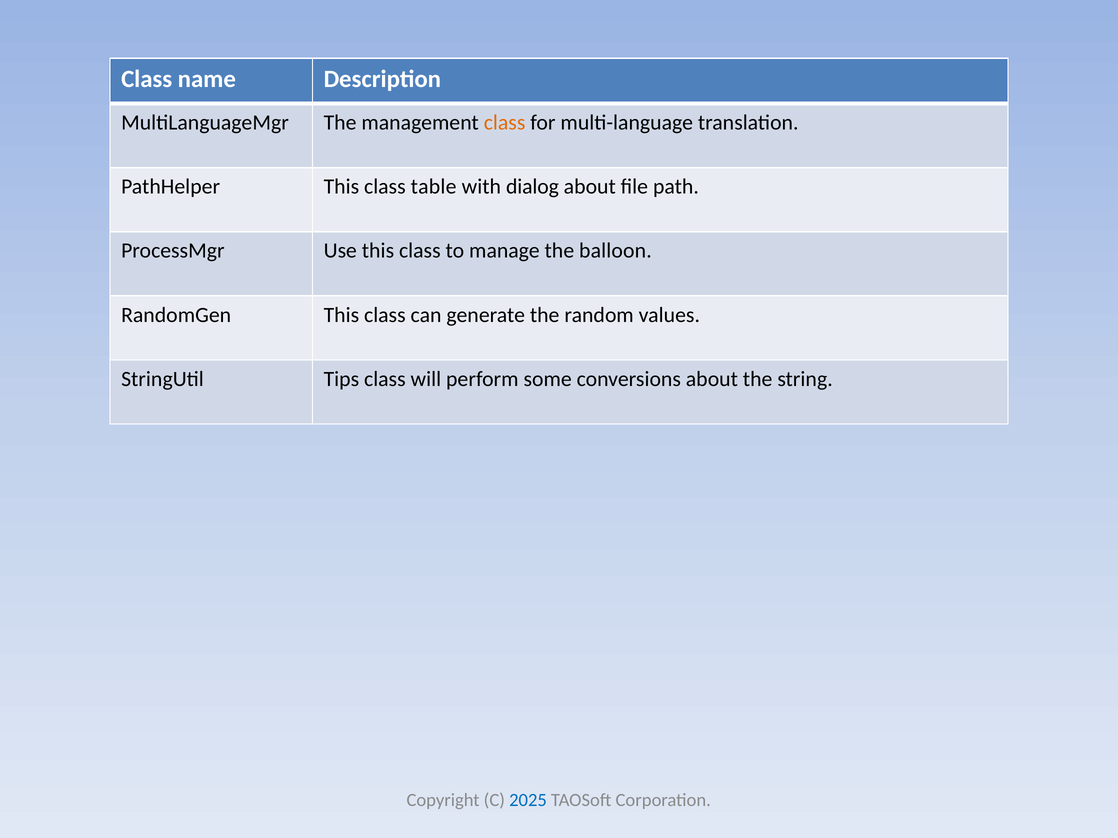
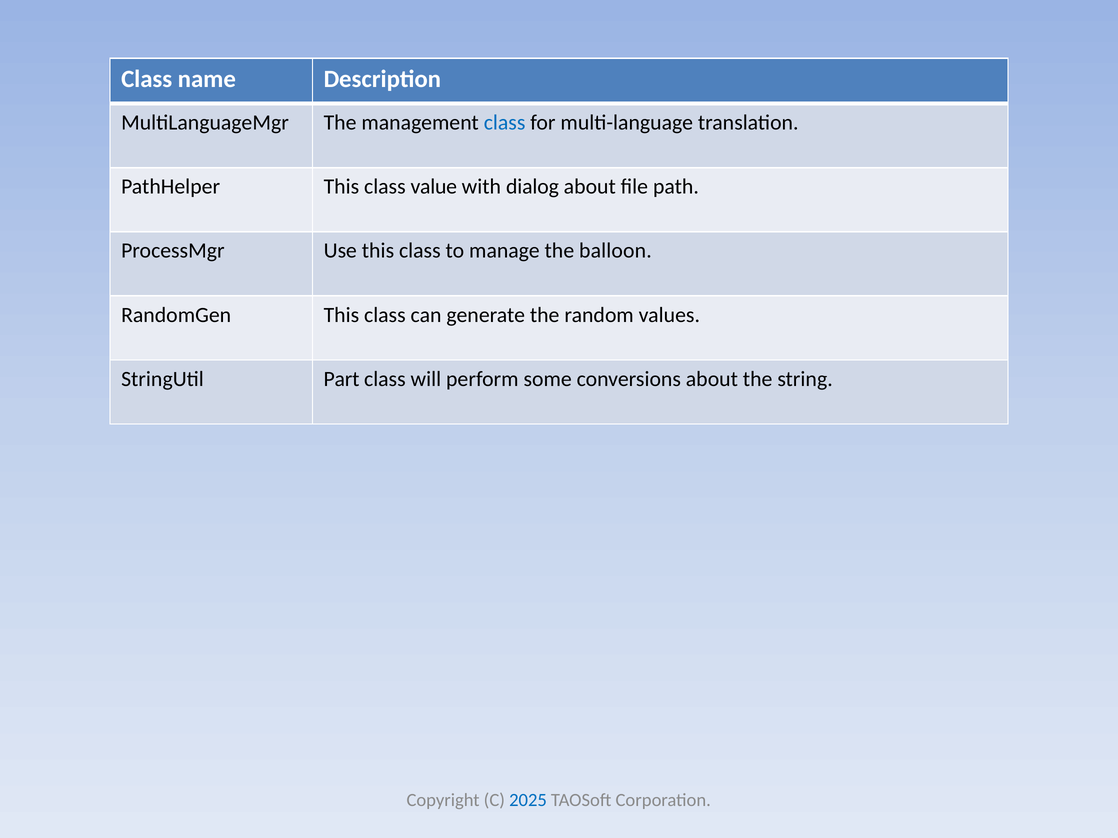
class at (505, 123) colour: orange -> blue
table: table -> value
Tips: Tips -> Part
